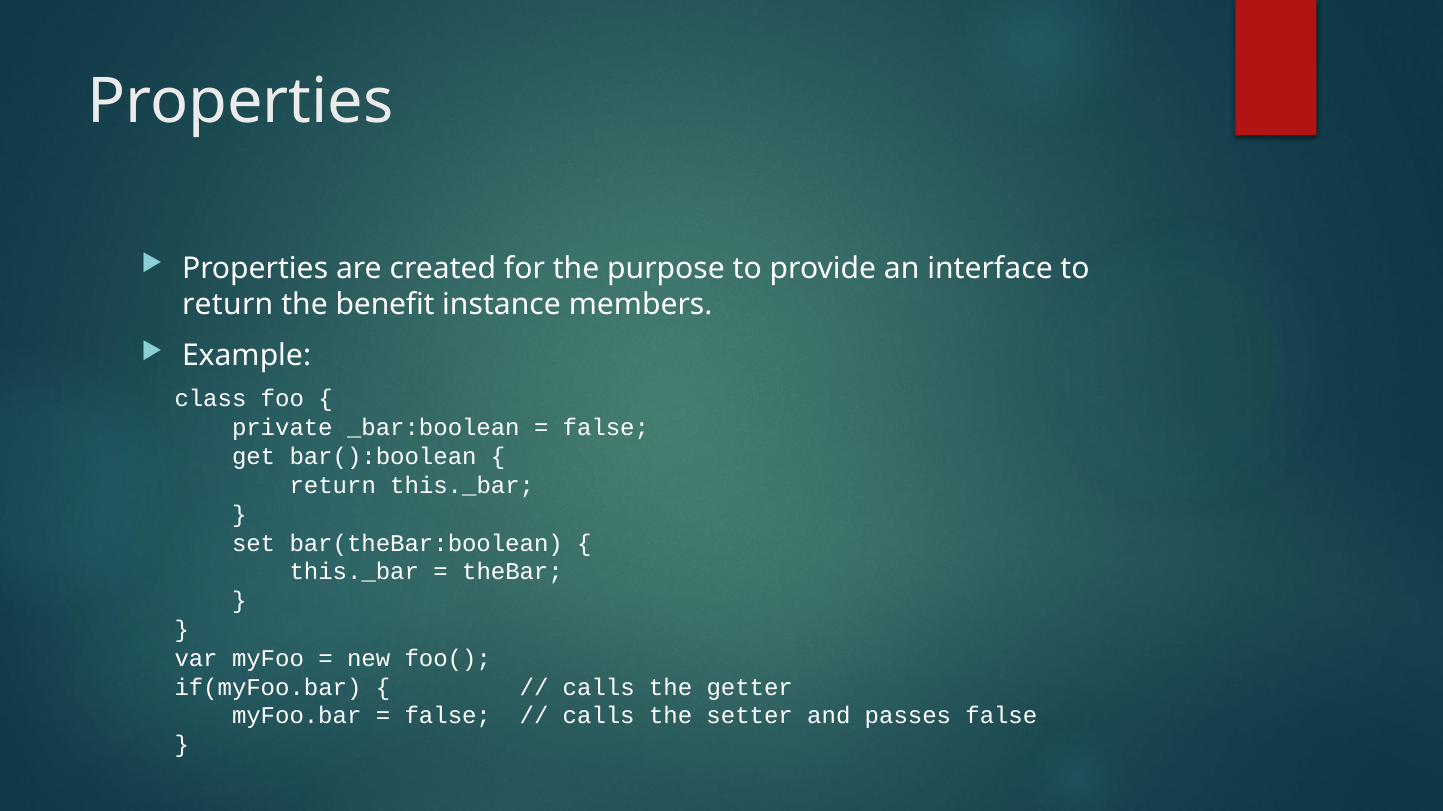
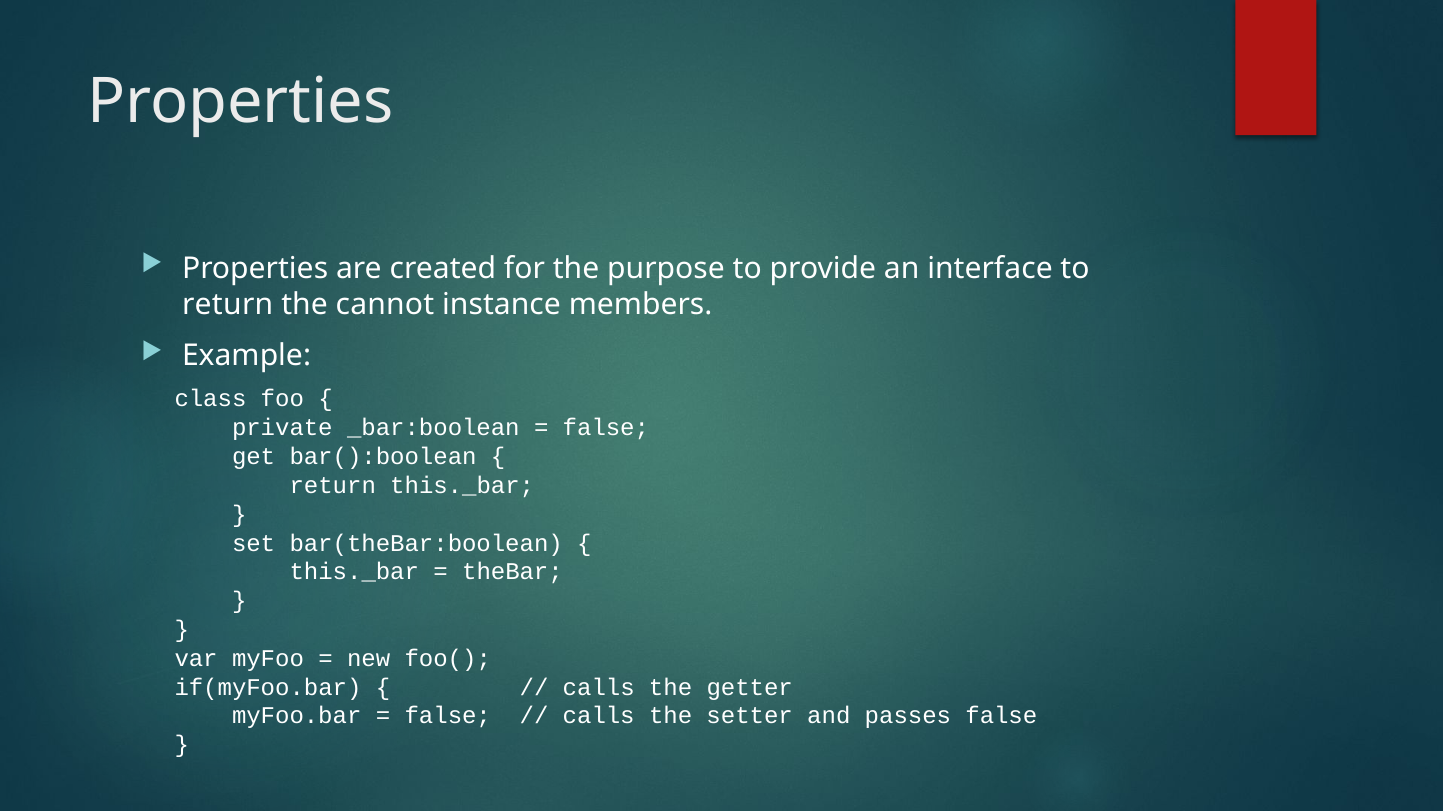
benefit: benefit -> cannot
